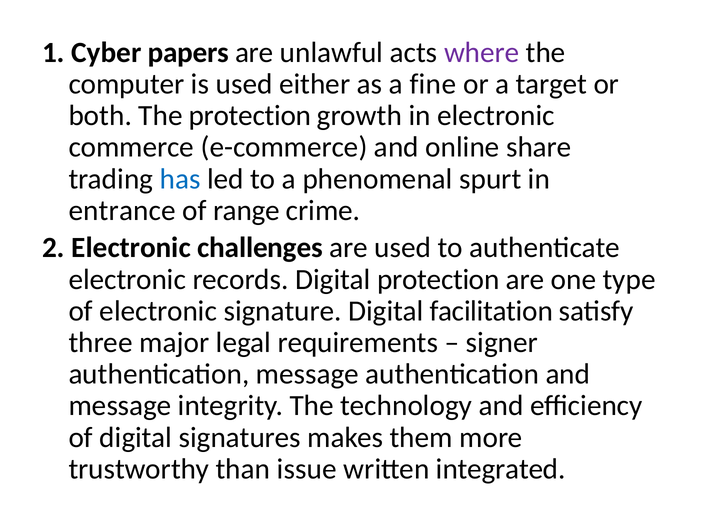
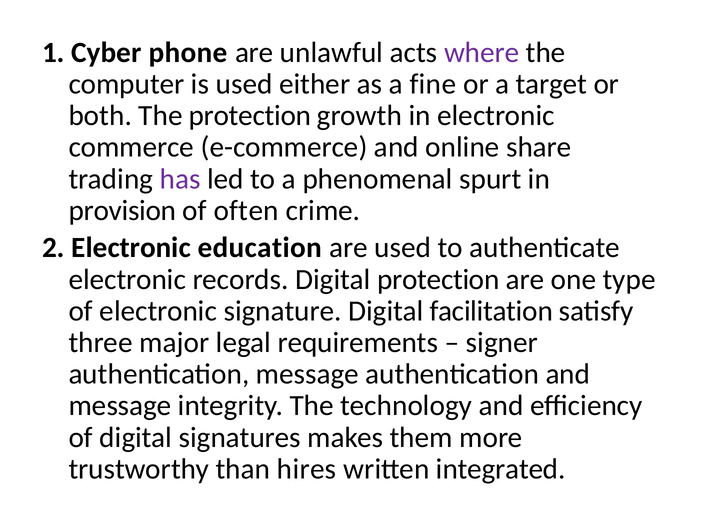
papers: papers -> phone
has colour: blue -> purple
entrance: entrance -> provision
range: range -> often
challenges: challenges -> education
issue: issue -> hires
